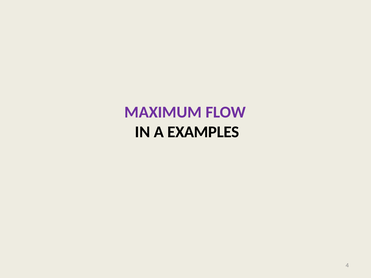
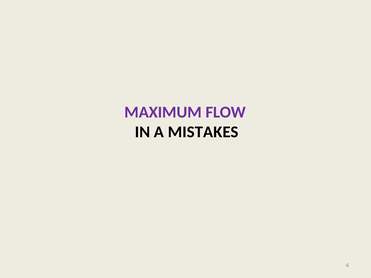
EXAMPLES: EXAMPLES -> MISTAKES
